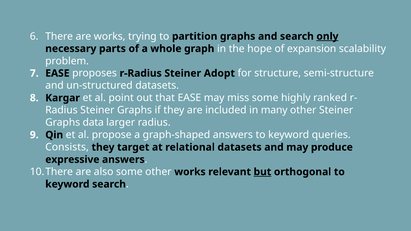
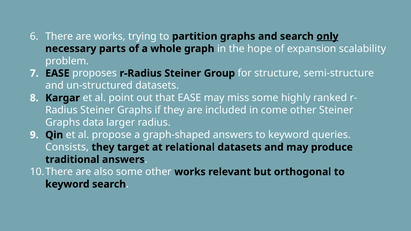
Adopt: Adopt -> Group
many: many -> come
expressive: expressive -> traditional
but underline: present -> none
